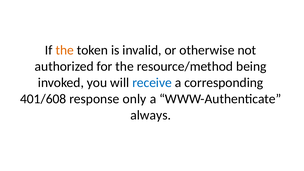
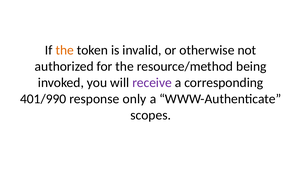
receive colour: blue -> purple
401/608: 401/608 -> 401/990
always: always -> scopes
